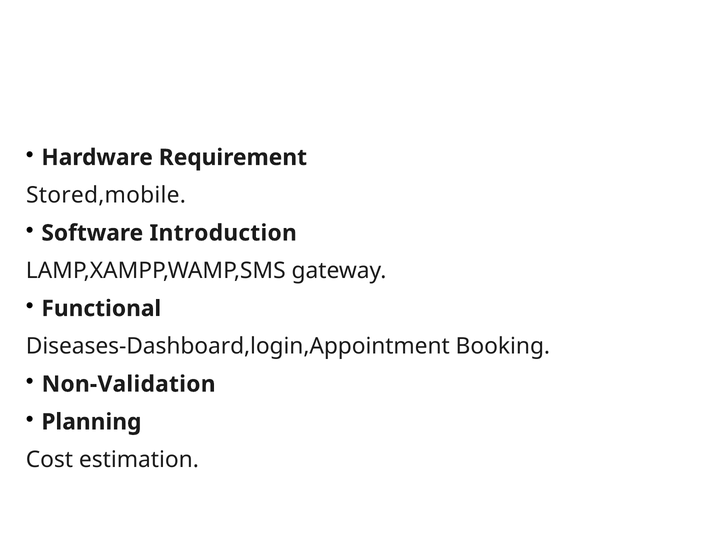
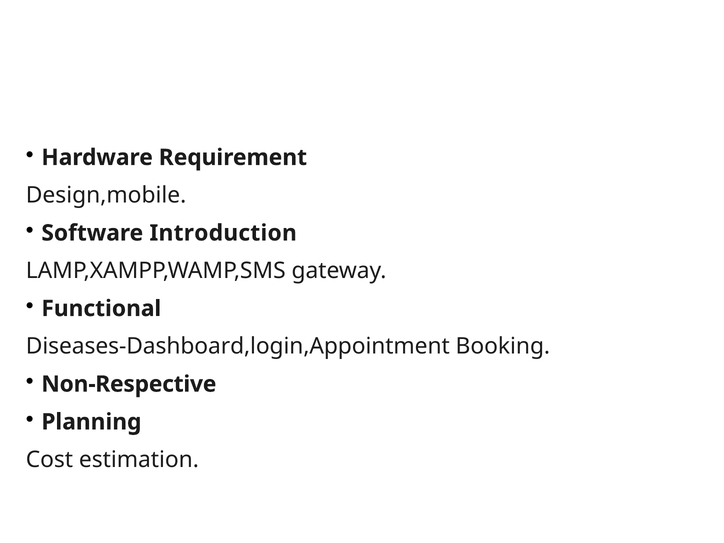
Stored,mobile: Stored,mobile -> Design,mobile
Non-Validation: Non-Validation -> Non-Respective
